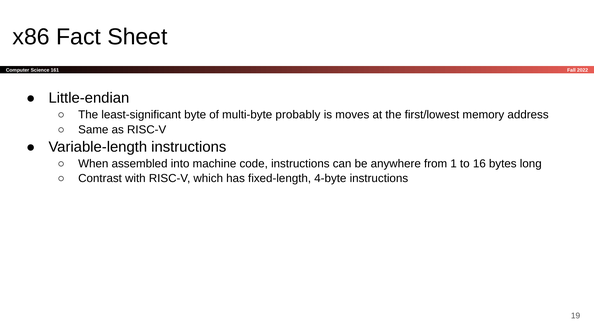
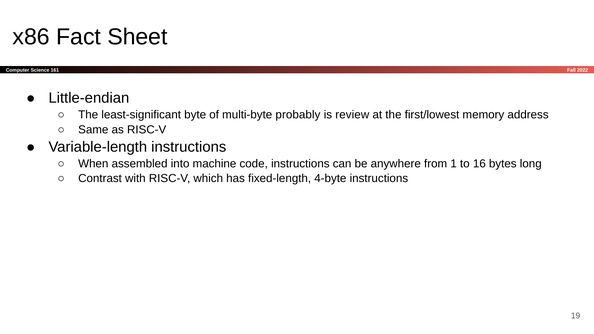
moves: moves -> review
